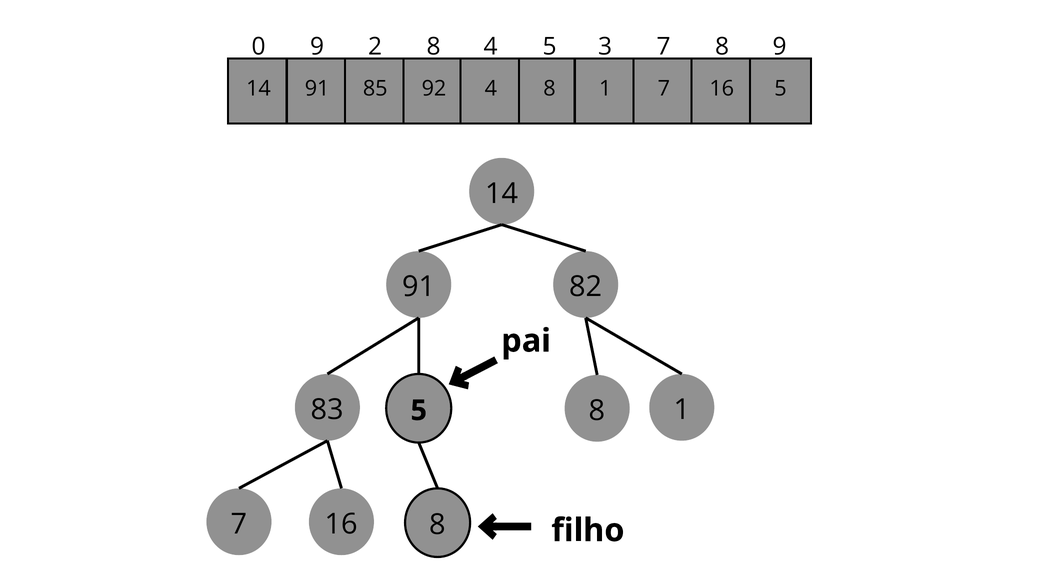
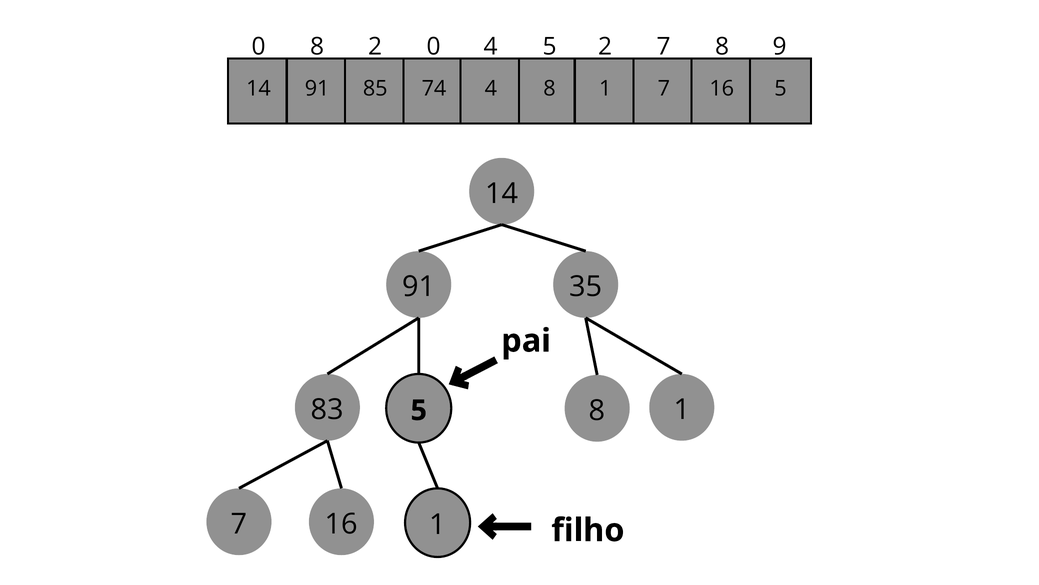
0 9: 9 -> 8
2 8: 8 -> 0
5 3: 3 -> 2
92: 92 -> 74
82: 82 -> 35
16 8: 8 -> 1
